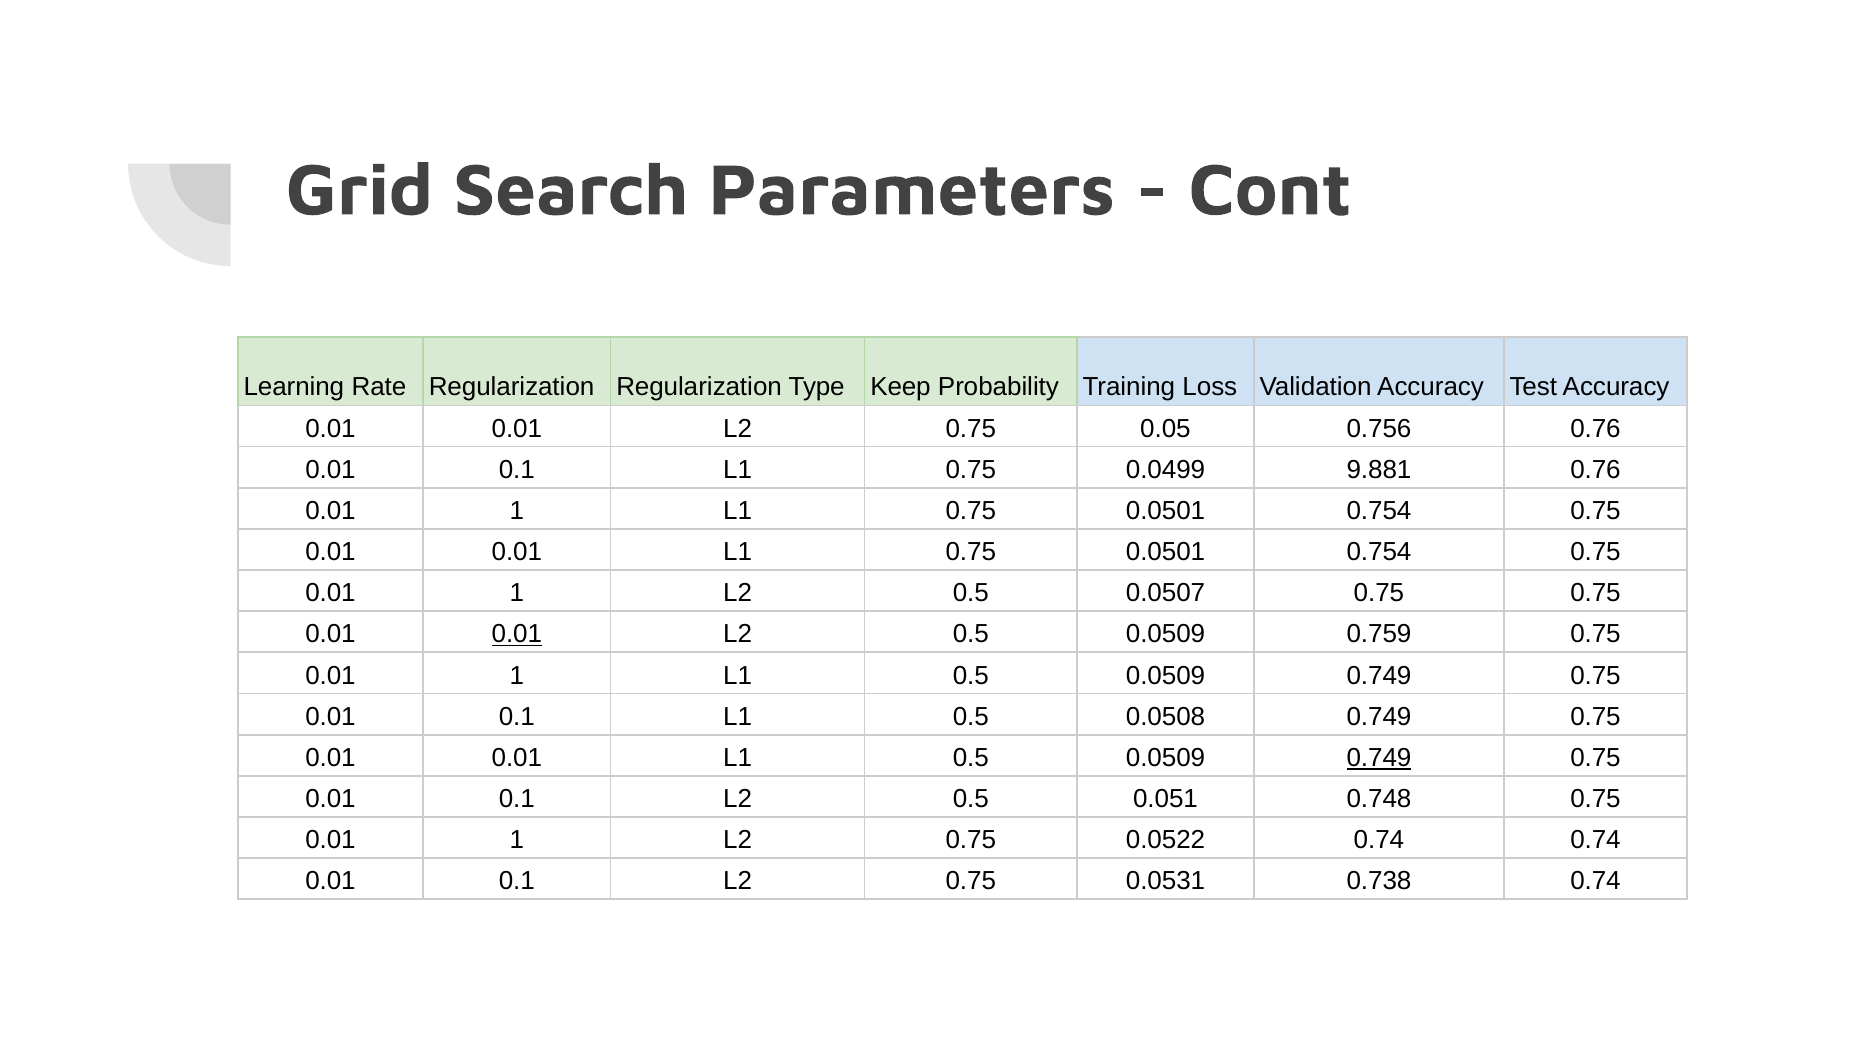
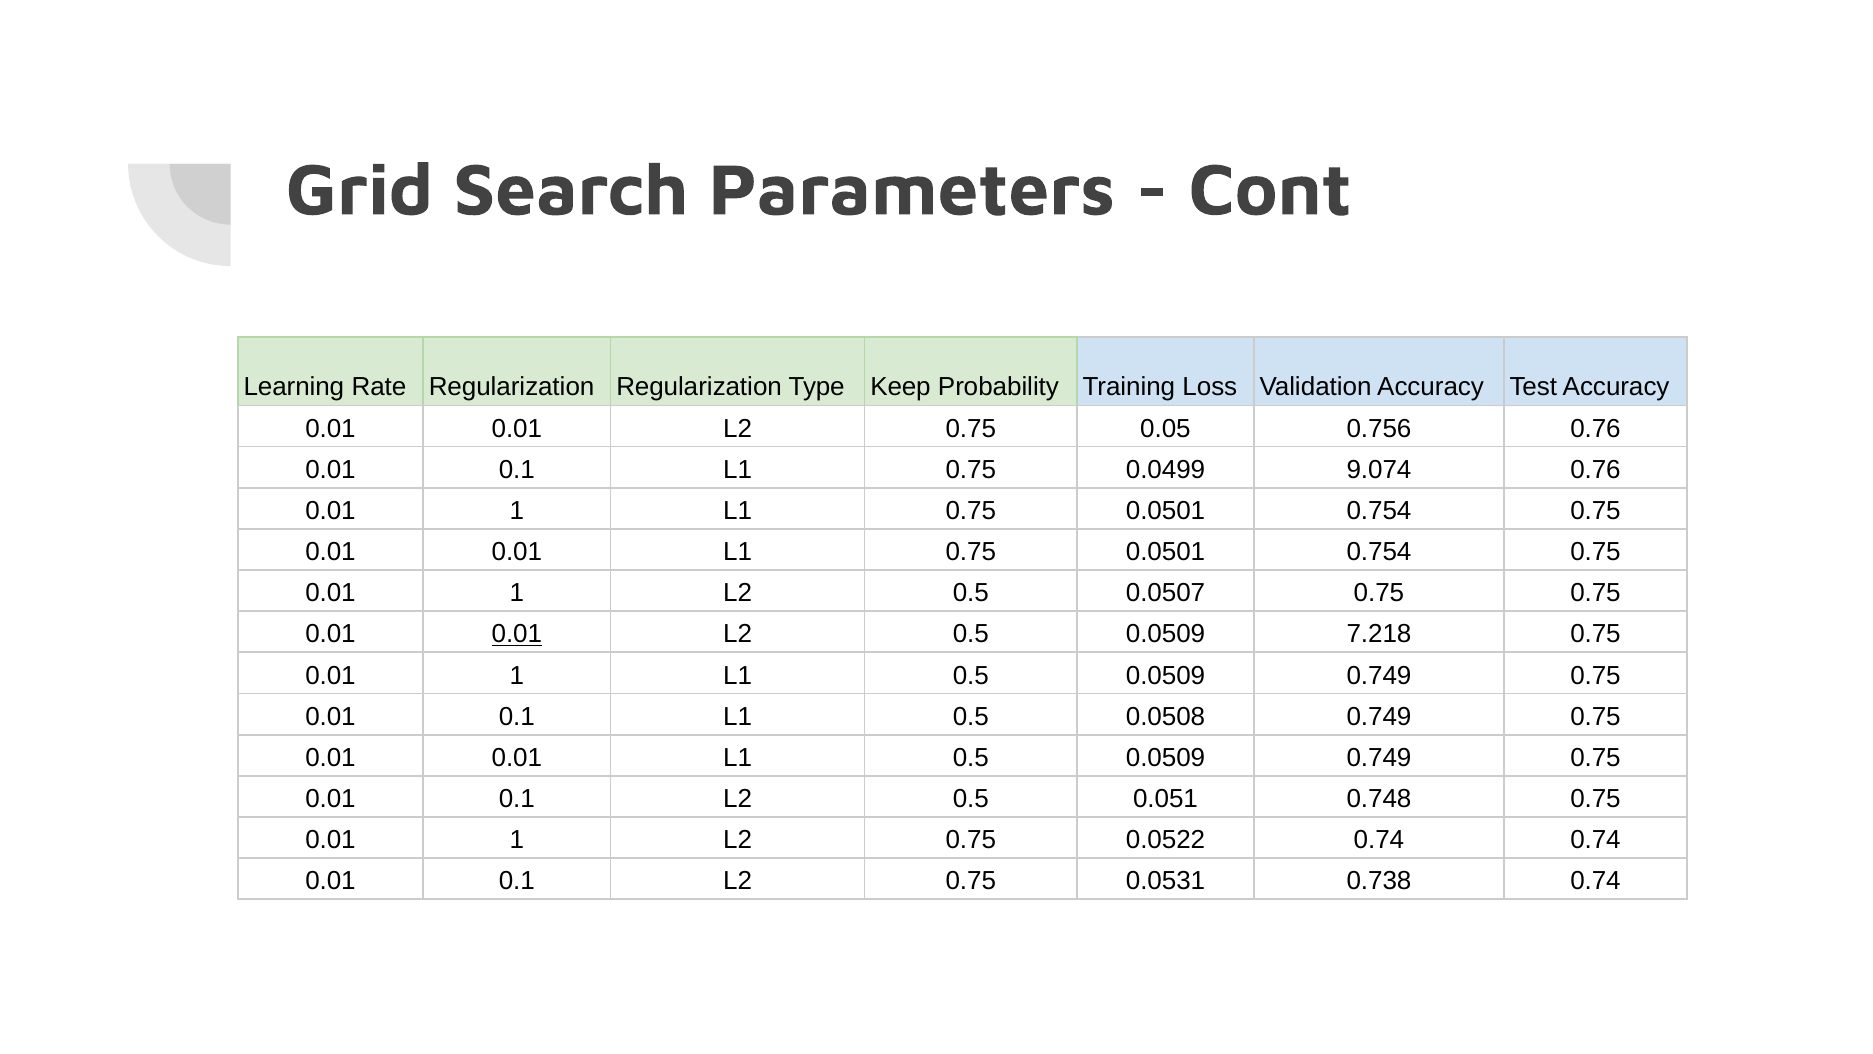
9.881: 9.881 -> 9.074
0.759: 0.759 -> 7.218
0.749 at (1379, 757) underline: present -> none
